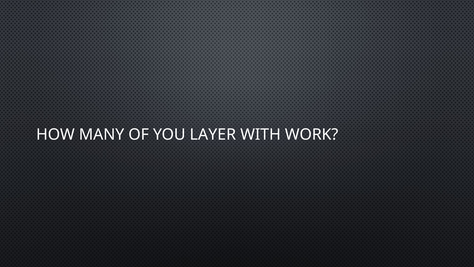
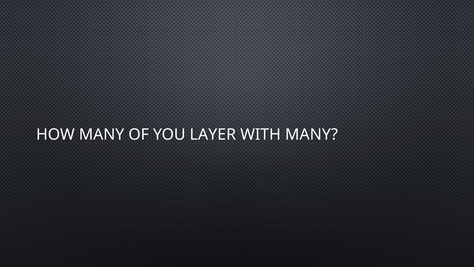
WITH WORK: WORK -> MANY
